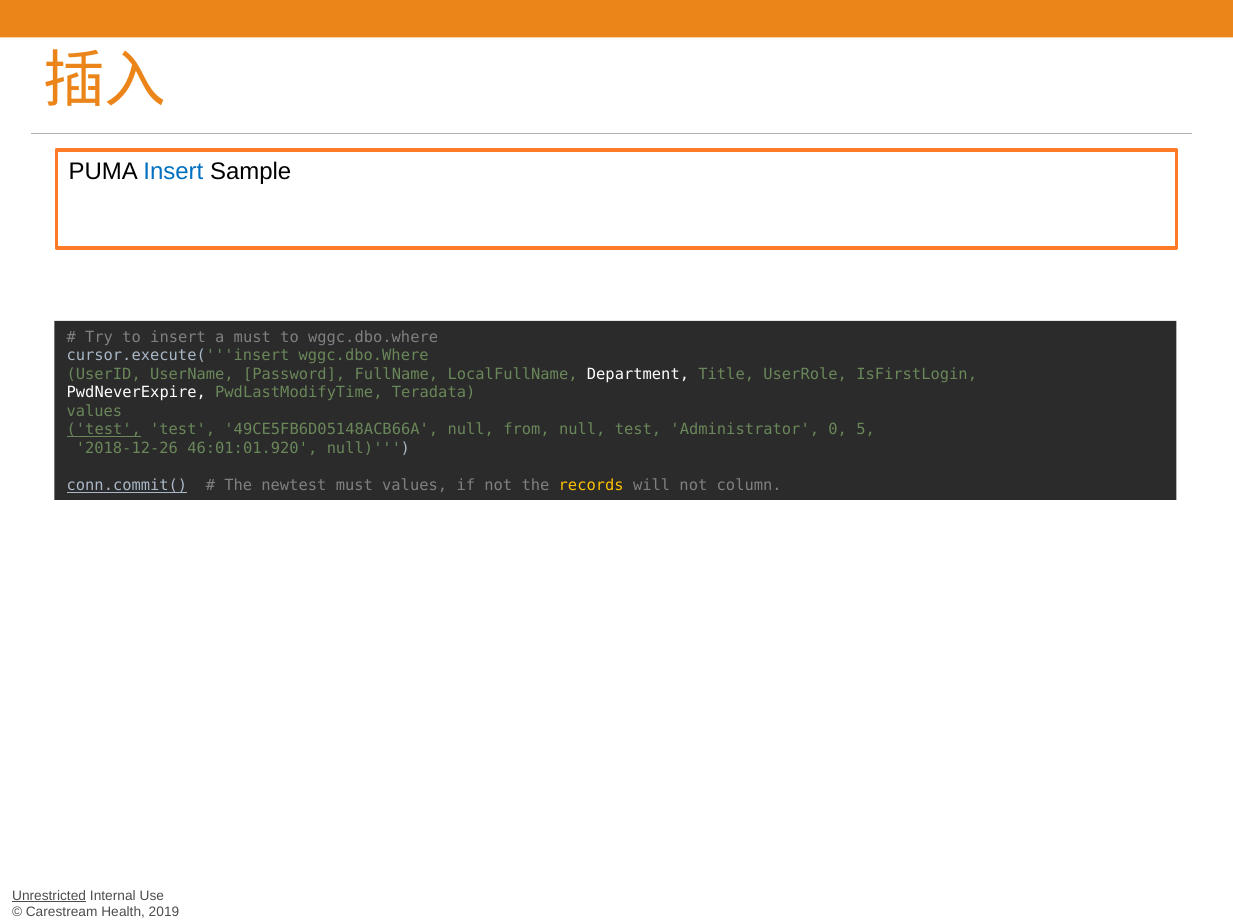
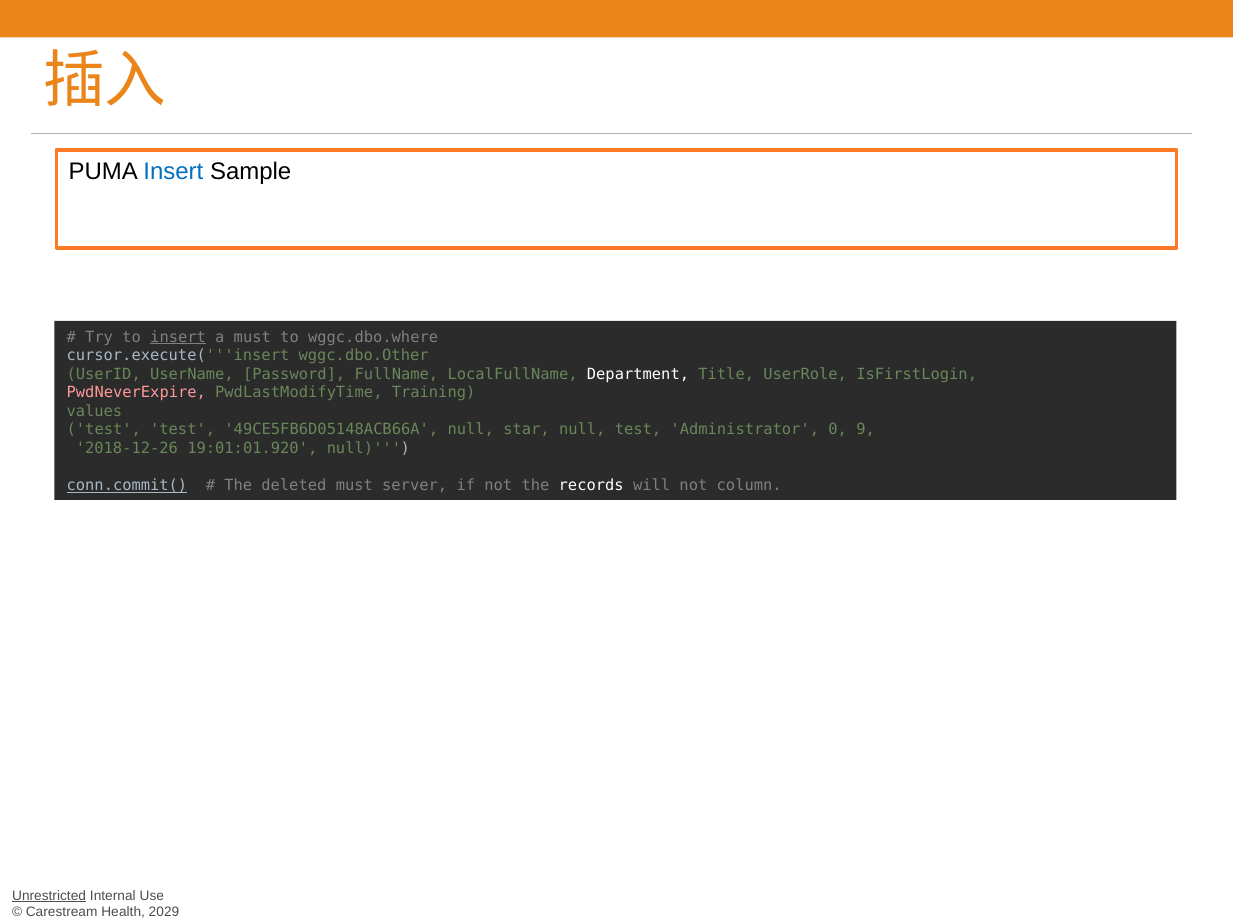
insert at (178, 338) underline: none -> present
cursor.execute('''insert wggc.dbo.Where: wggc.dbo.Where -> wggc.dbo.Other
PwdNeverExpire colour: white -> pink
Teradata: Teradata -> Training
test at (104, 430) underline: present -> none
from: from -> star
5: 5 -> 9
46:01:01.920: 46:01:01.920 -> 19:01:01.920
newtest: newtest -> deleted
must values: values -> server
records colour: yellow -> white
2019: 2019 -> 2029
